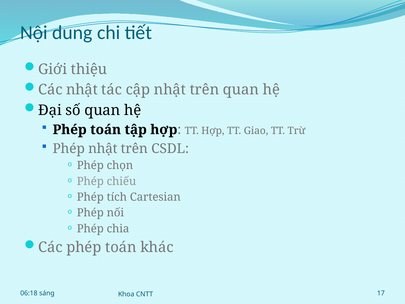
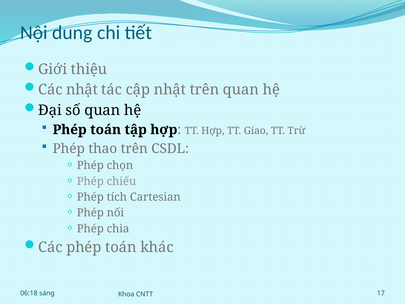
Phép nhật: nhật -> thao
